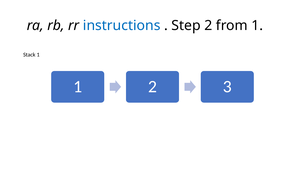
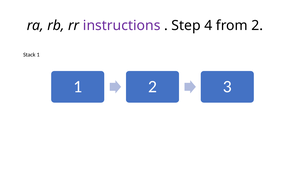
instructions colour: blue -> purple
Step 2: 2 -> 4
from 1: 1 -> 2
